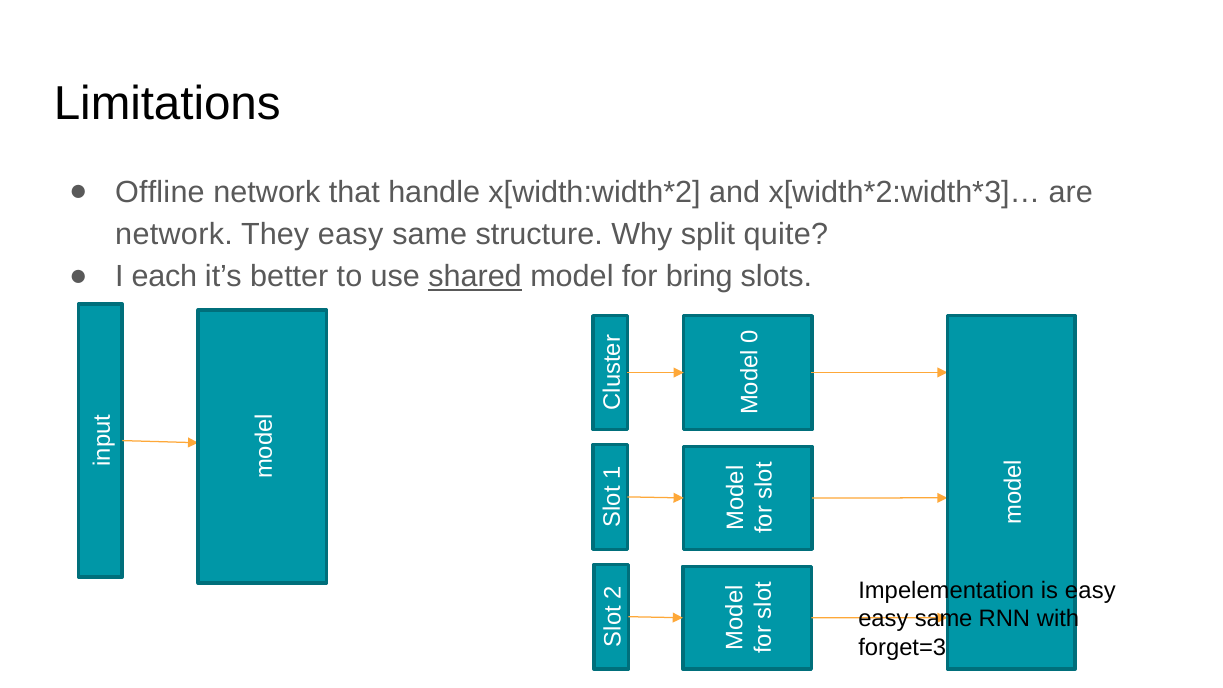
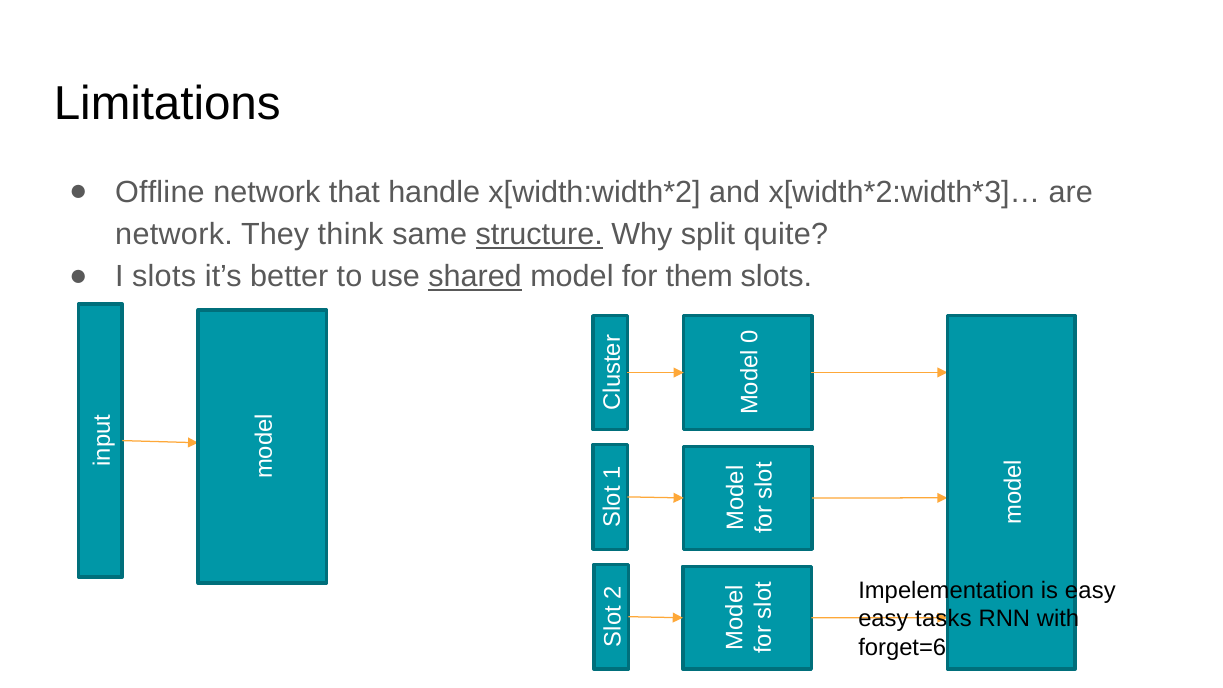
They easy: easy -> think
structure underline: none -> present
I each: each -> slots
bring: bring -> them
same at (944, 619): same -> tasks
forget=3: forget=3 -> forget=6
